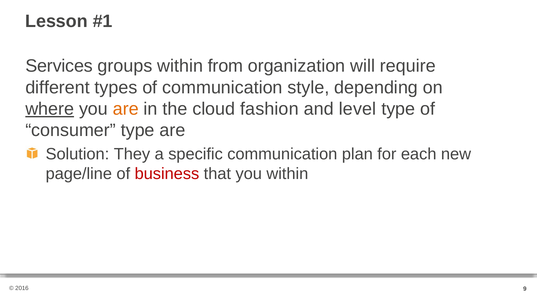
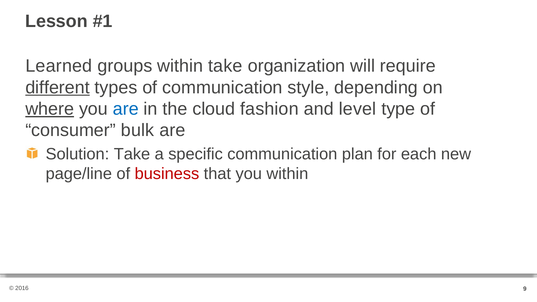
Services: Services -> Learned
within from: from -> take
different underline: none -> present
are at (126, 109) colour: orange -> blue
consumer type: type -> bulk
Solution They: They -> Take
